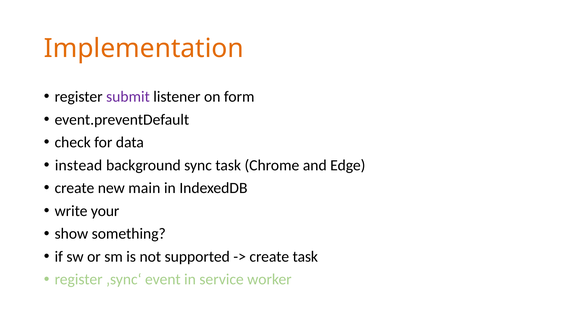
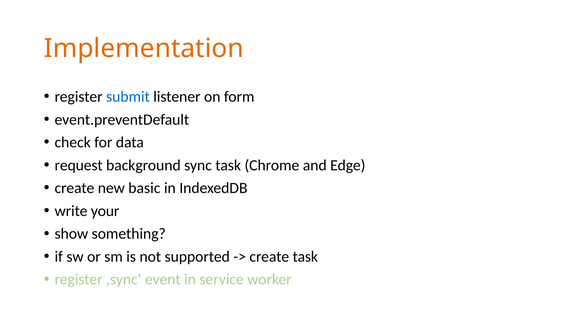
submit colour: purple -> blue
instead: instead -> request
main: main -> basic
